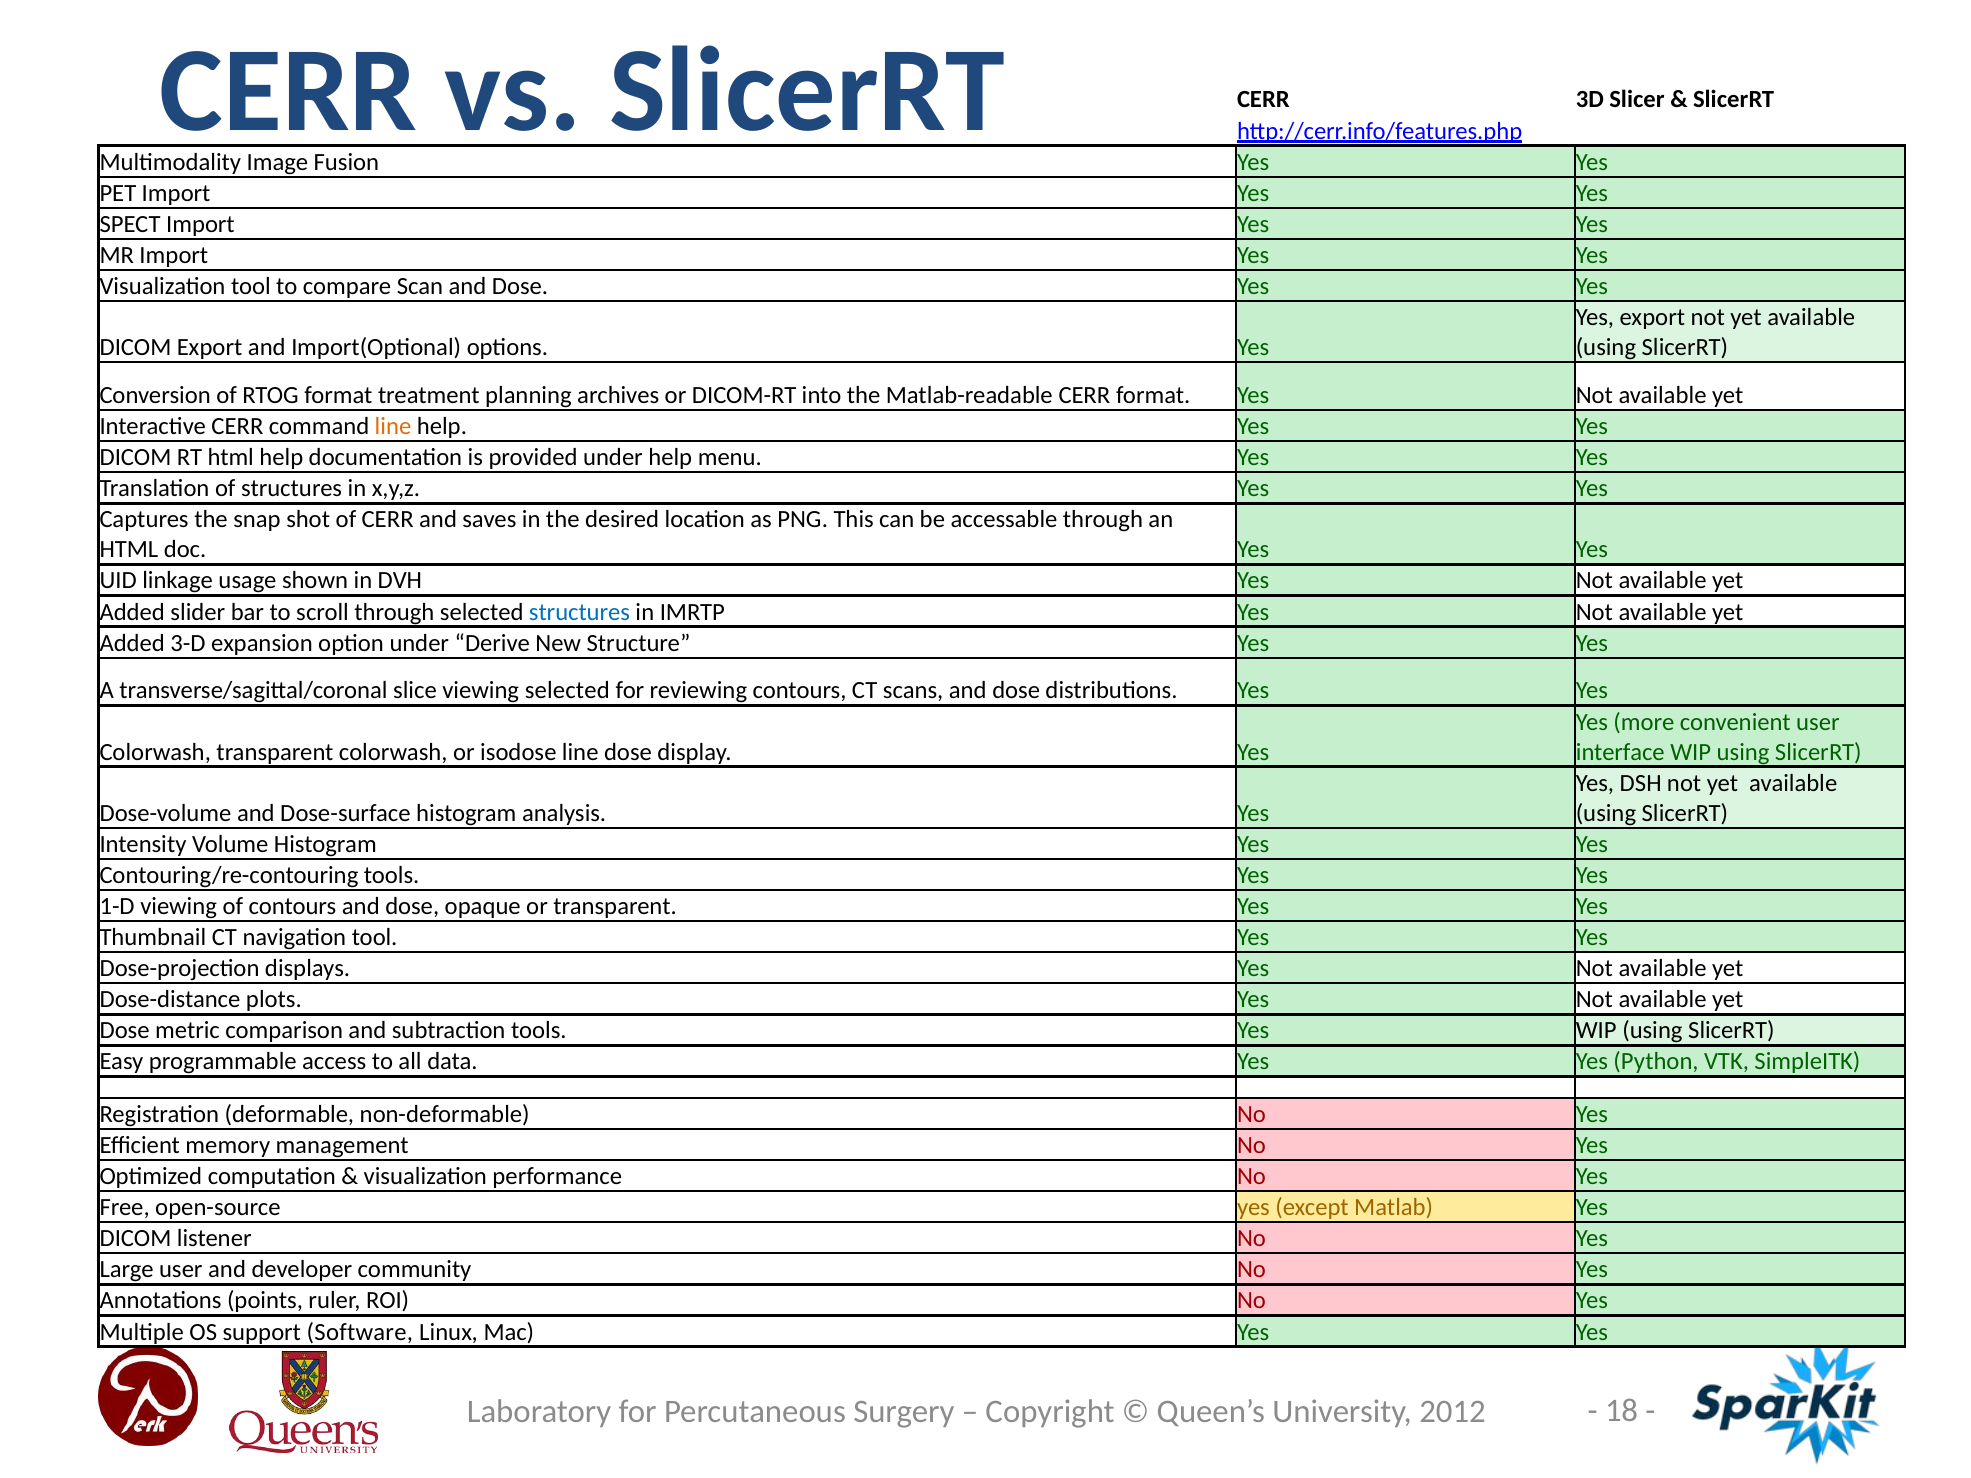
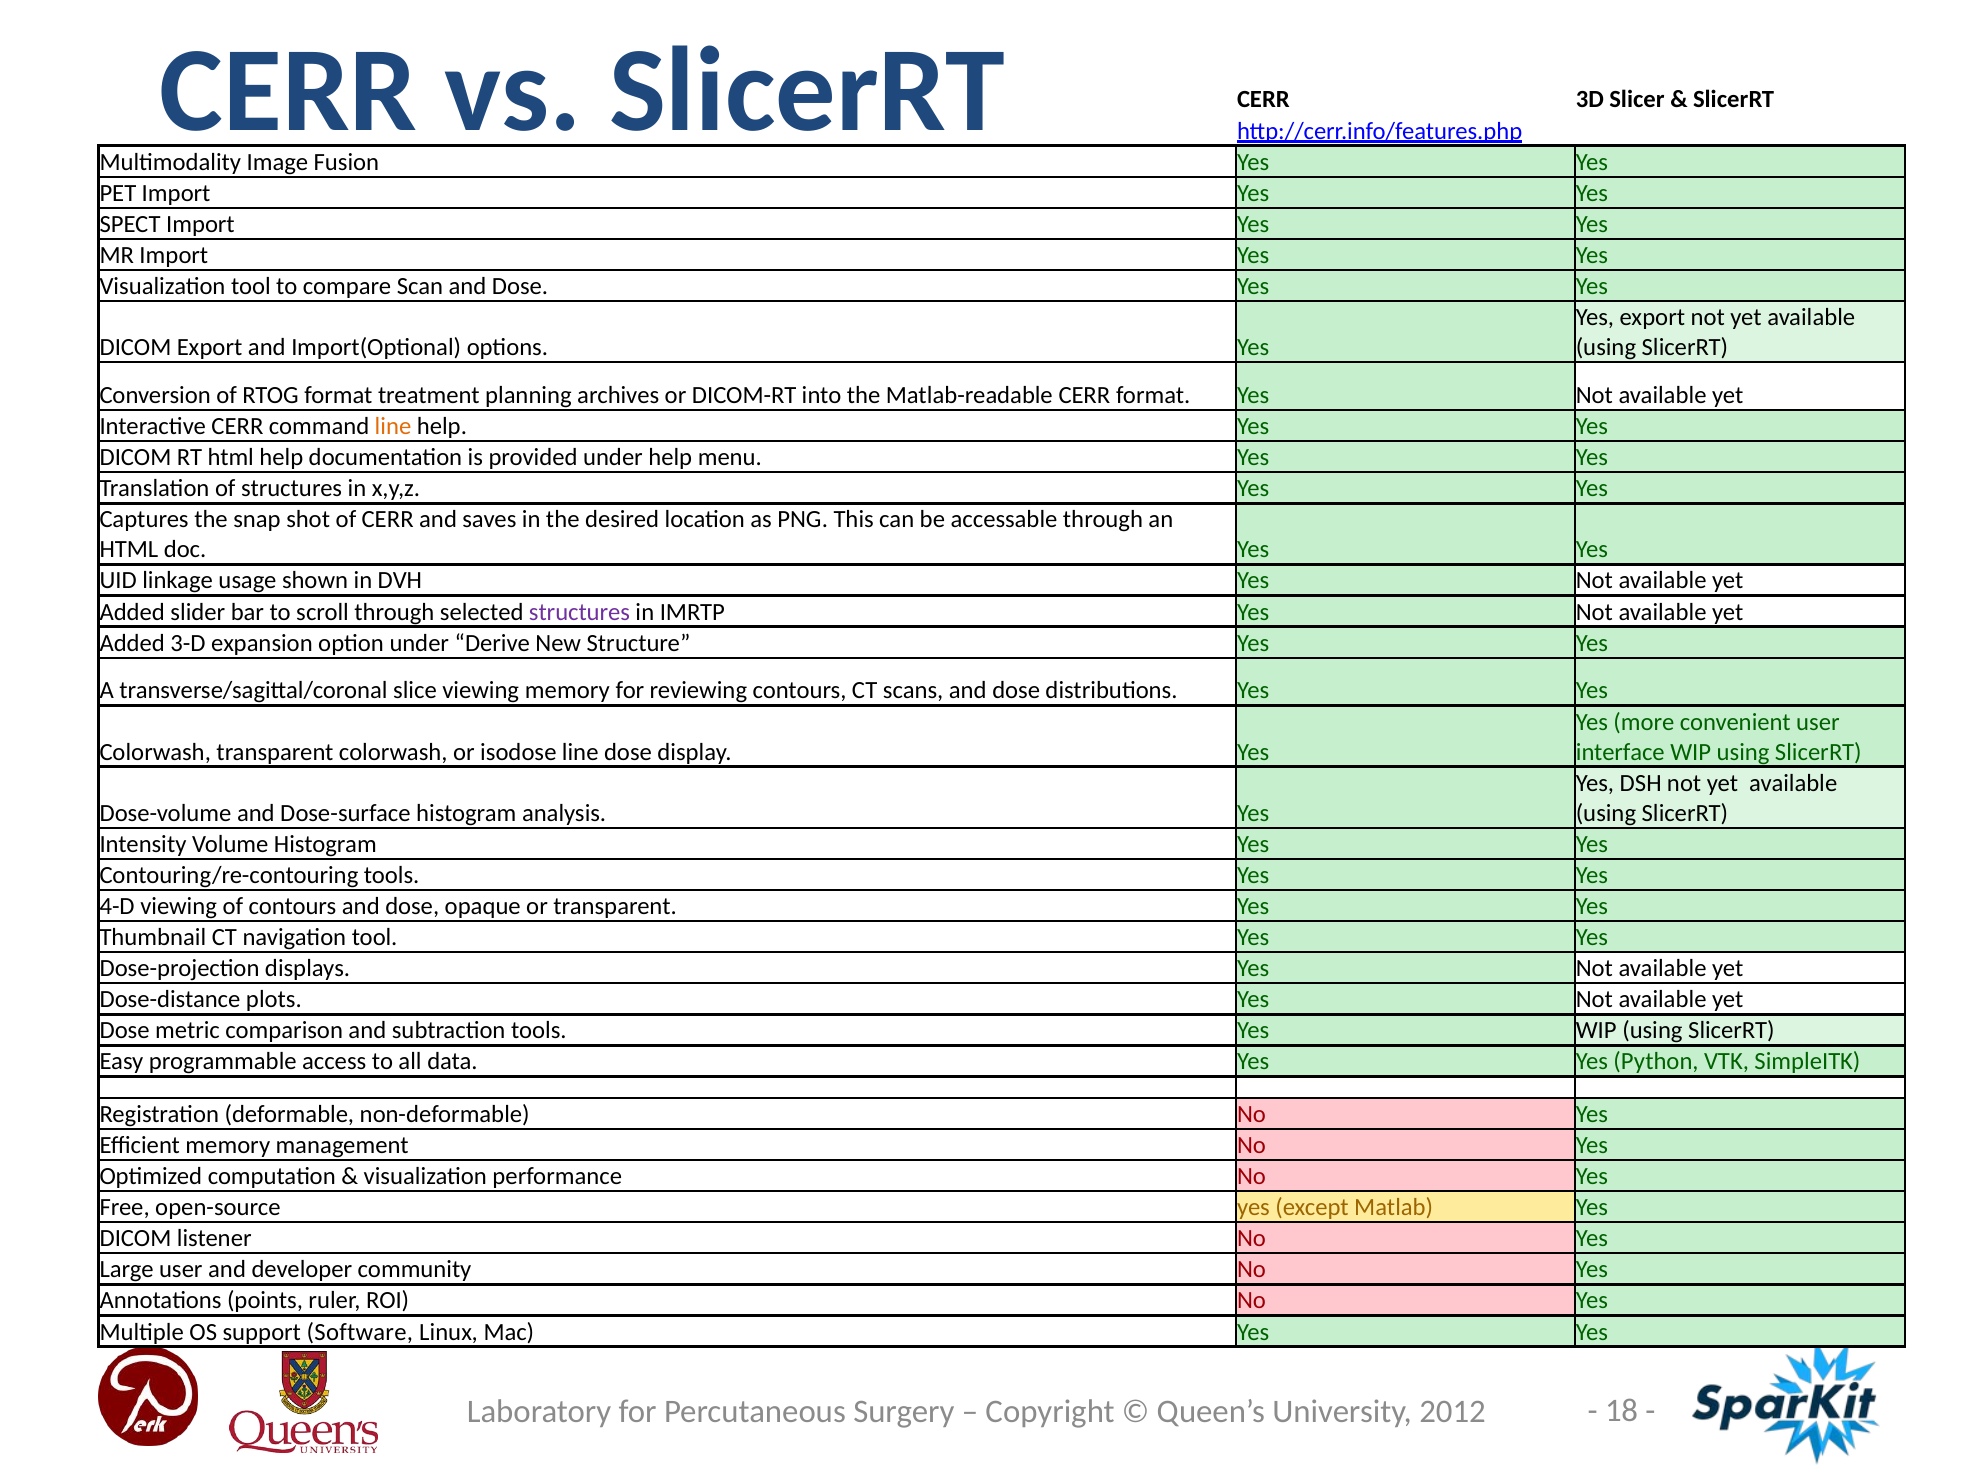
structures at (579, 612) colour: blue -> purple
viewing selected: selected -> memory
1-D: 1-D -> 4-D
